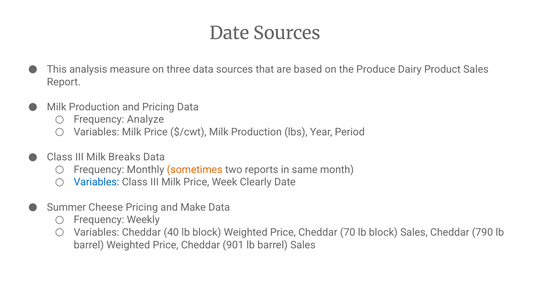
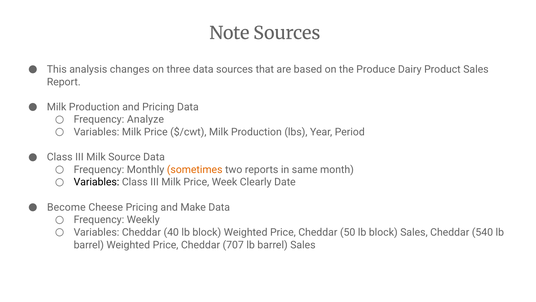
Date at (229, 33): Date -> Note
measure: measure -> changes
Breaks: Breaks -> Source
Variables at (96, 182) colour: blue -> black
Summer: Summer -> Become
70: 70 -> 50
790: 790 -> 540
901: 901 -> 707
